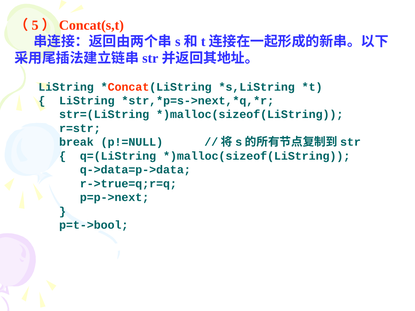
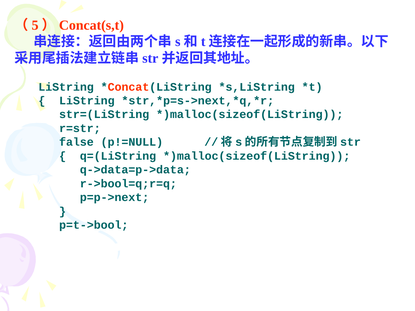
break: break -> false
r->true=q;r=q: r->true=q;r=q -> r->bool=q;r=q
